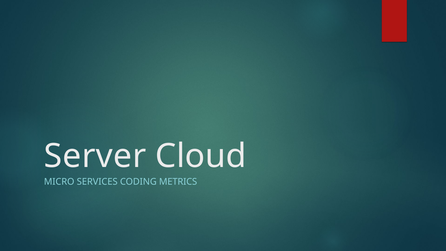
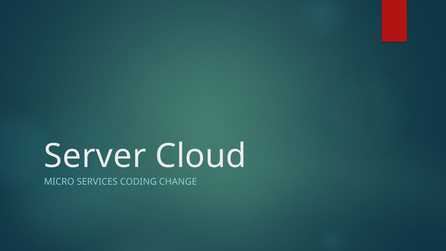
METRICS: METRICS -> CHANGE
